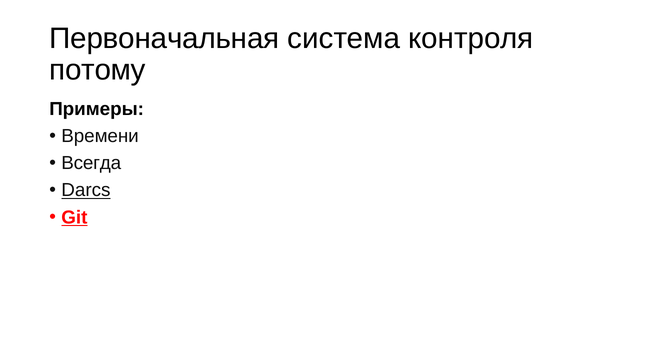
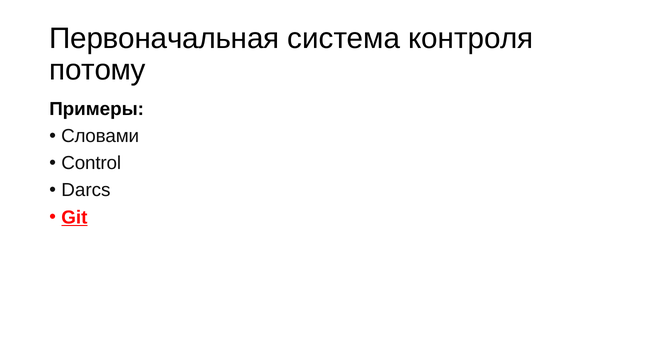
Времени: Времени -> Словами
Всегда: Всегда -> Control
Darcs underline: present -> none
